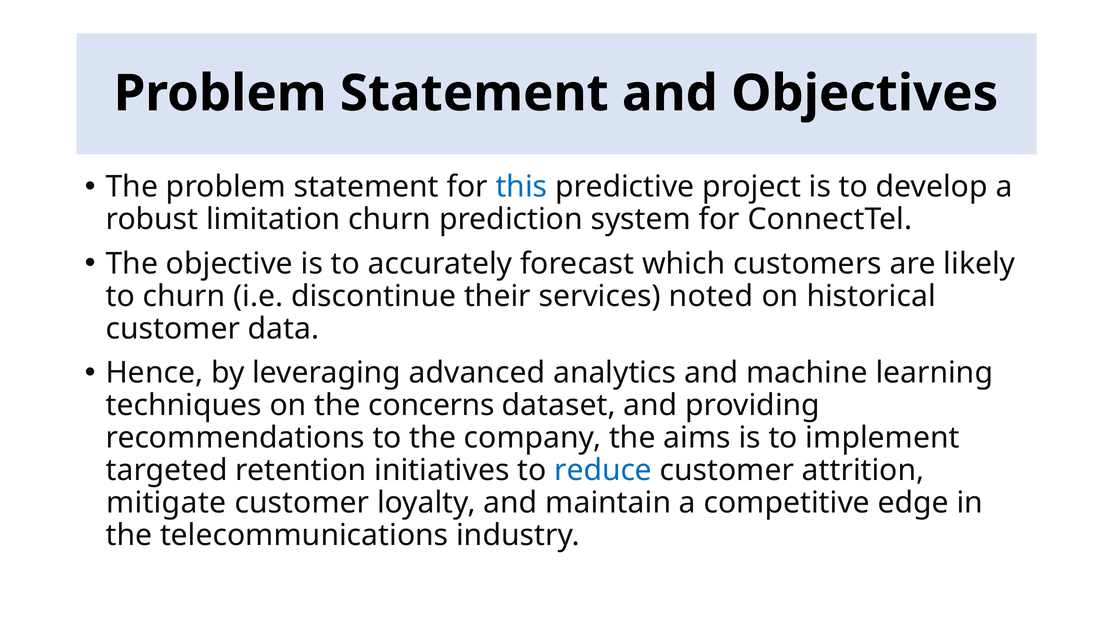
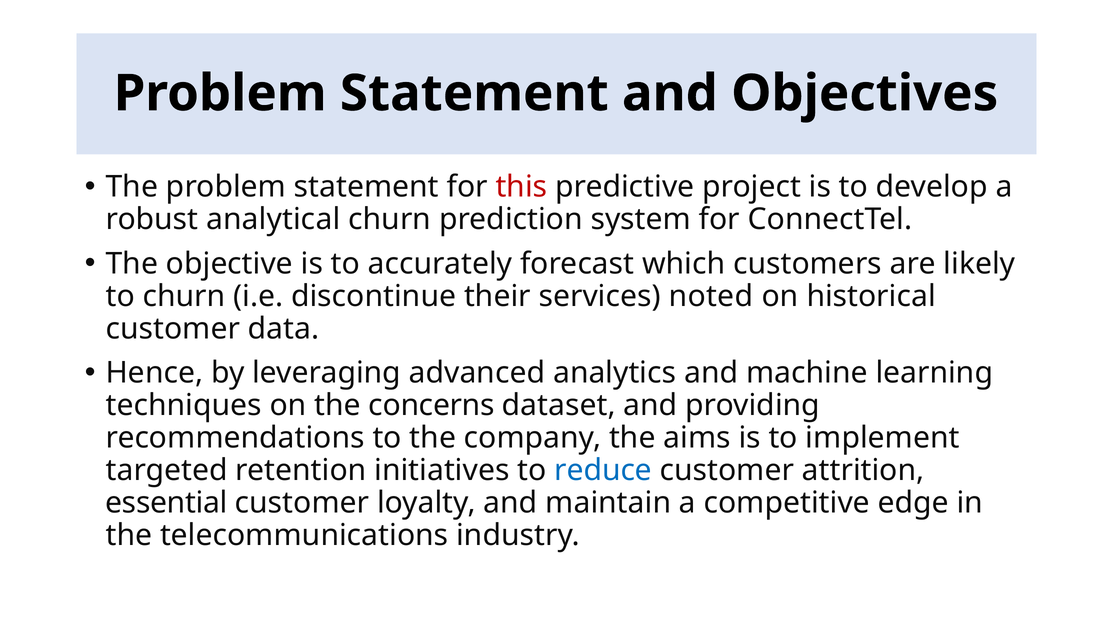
this colour: blue -> red
limitation: limitation -> analytical
mitigate: mitigate -> essential
